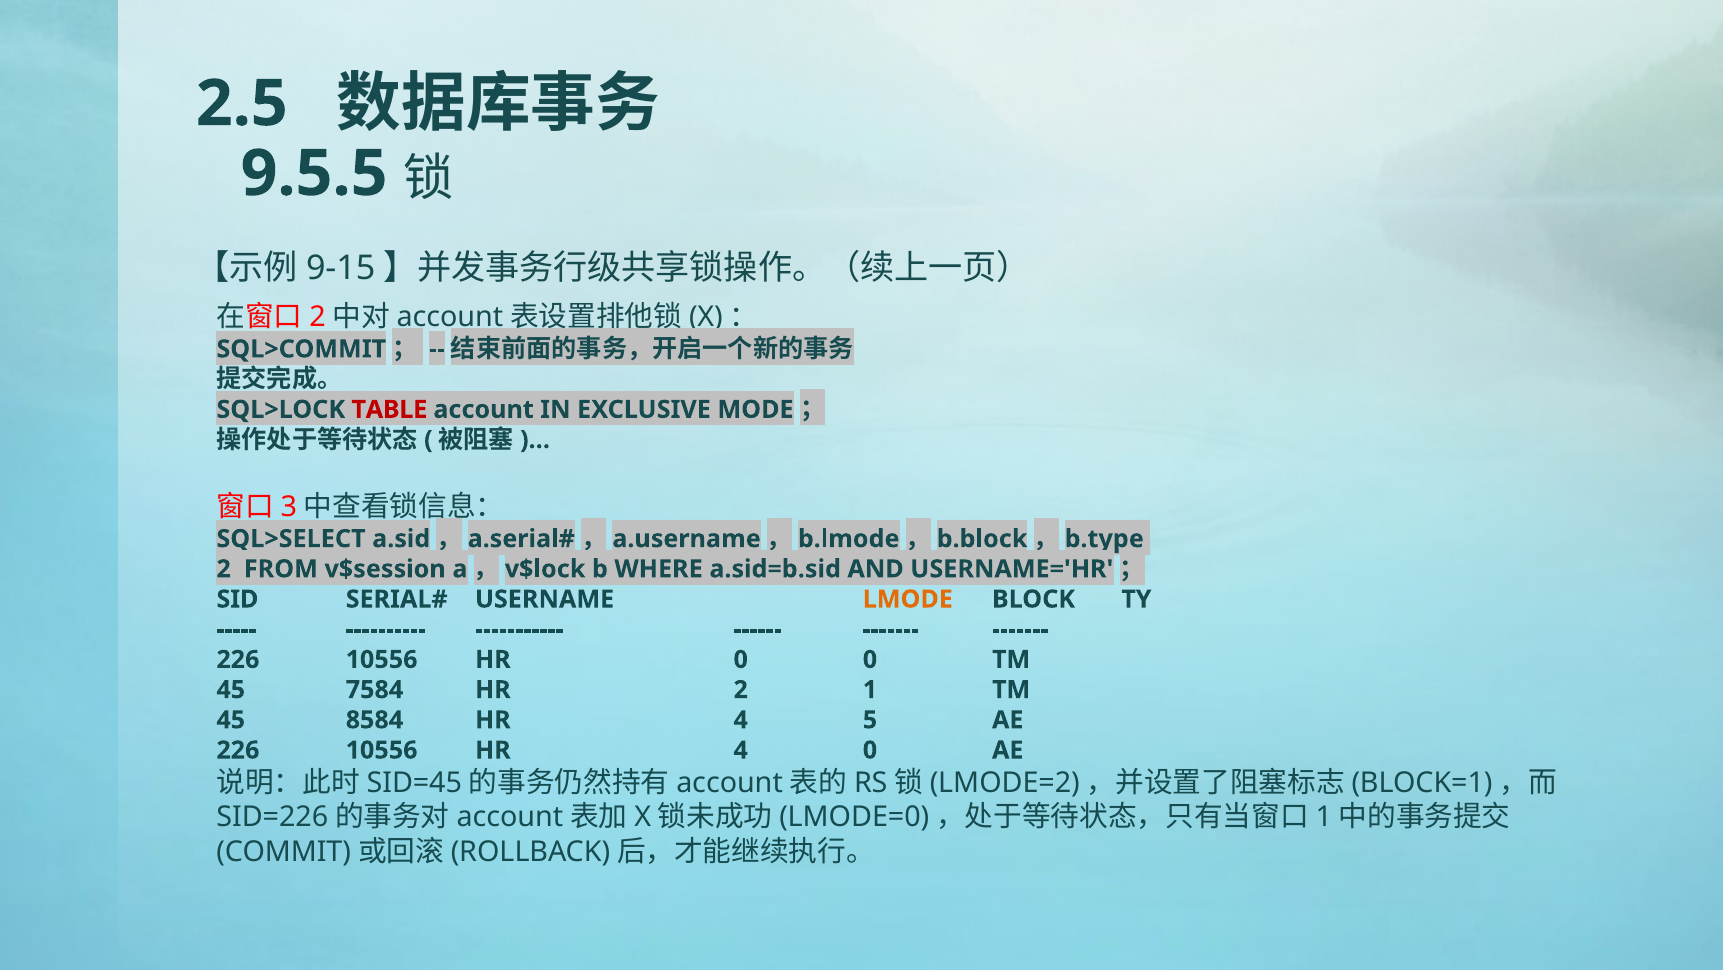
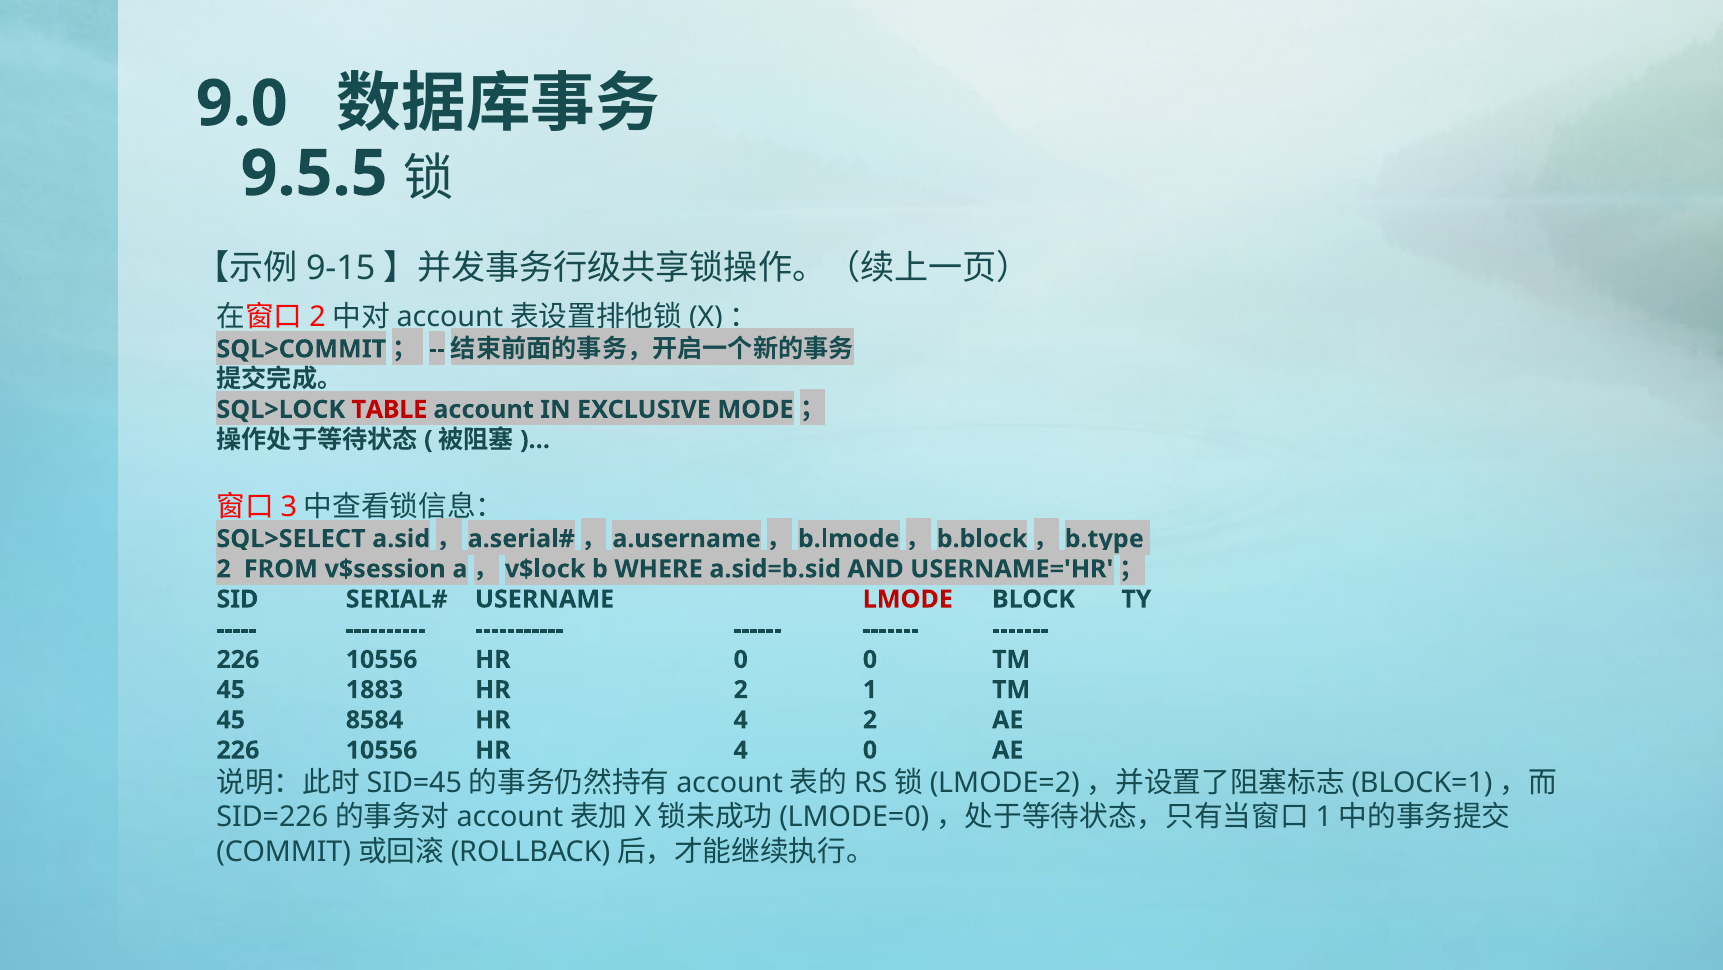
2.5: 2.5 -> 9.0
LMODE colour: orange -> red
7584: 7584 -> 1883
4 5: 5 -> 2
